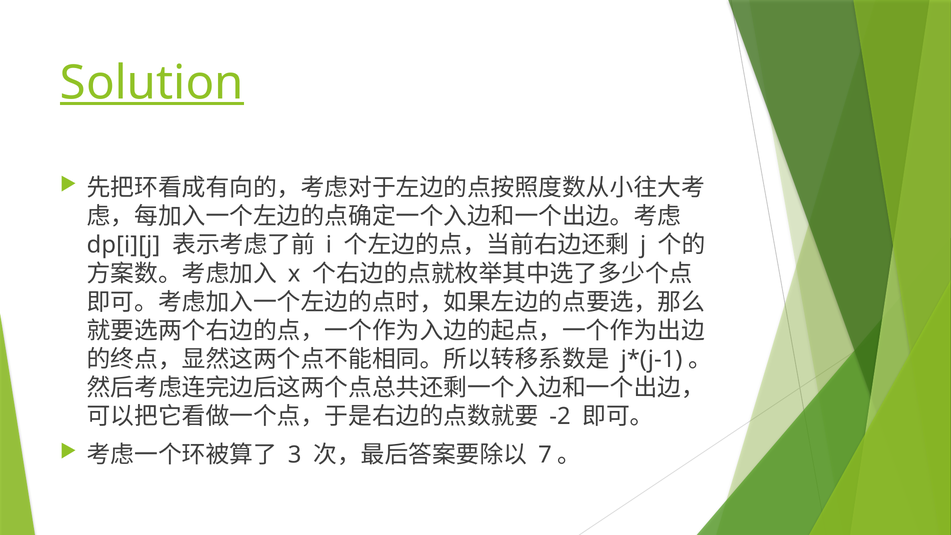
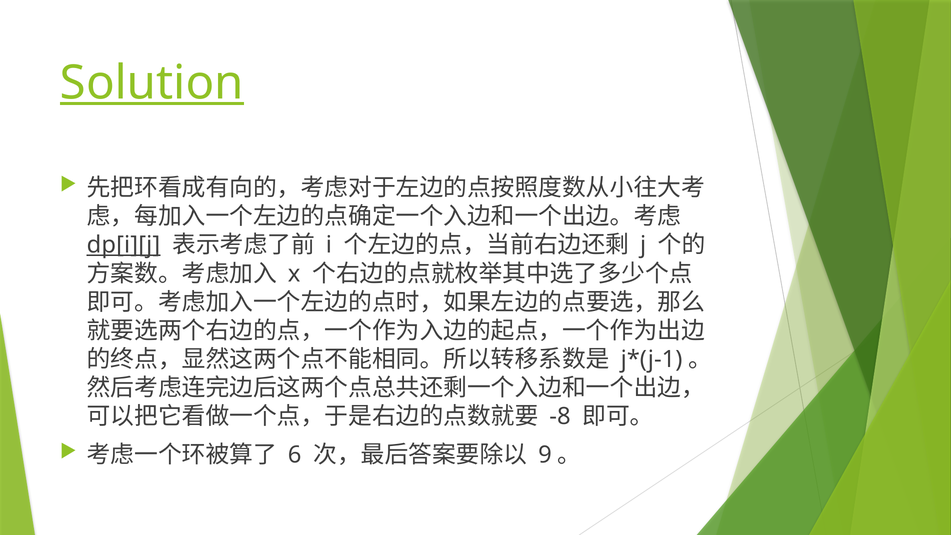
dp[i][j underline: none -> present
-2: -2 -> -8
3: 3 -> 6
7: 7 -> 9
